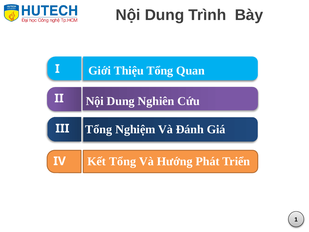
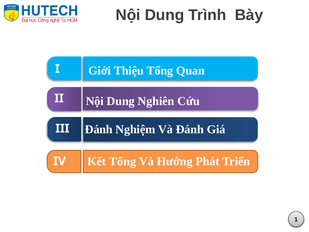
Tổng at (99, 129): Tổng -> Đánh
